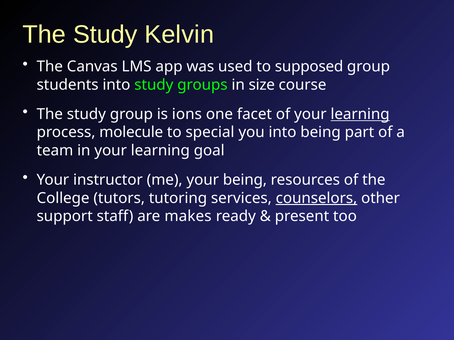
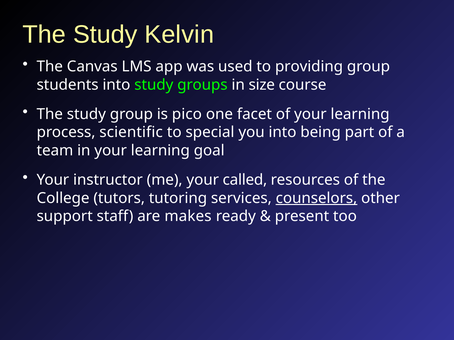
supposed: supposed -> providing
ions: ions -> pico
learning at (360, 114) underline: present -> none
molecule: molecule -> scientific
your being: being -> called
